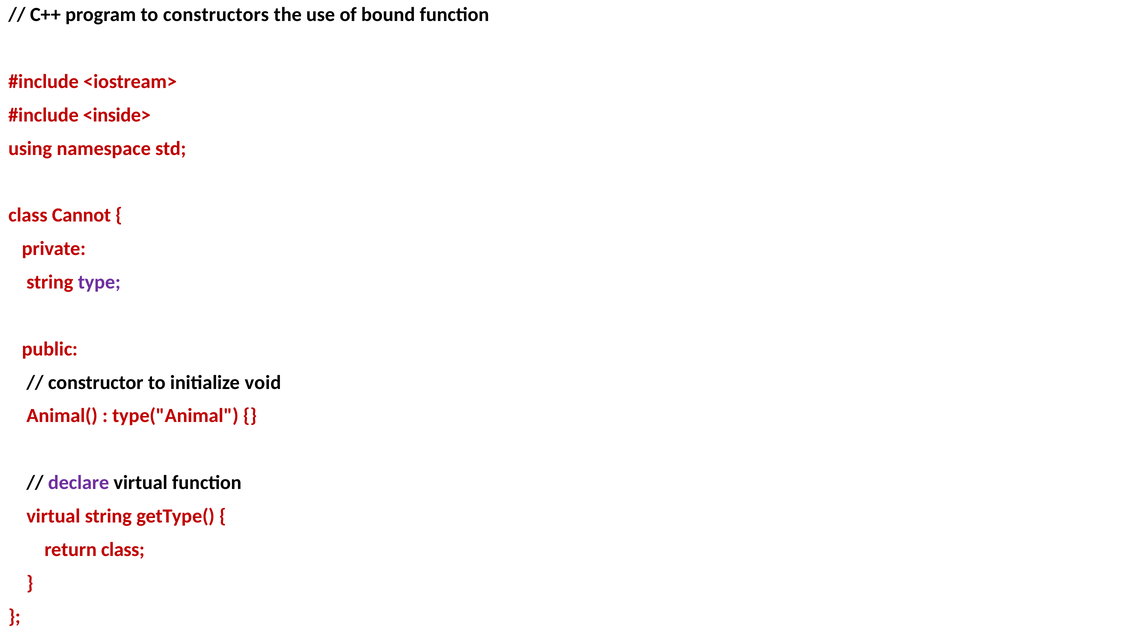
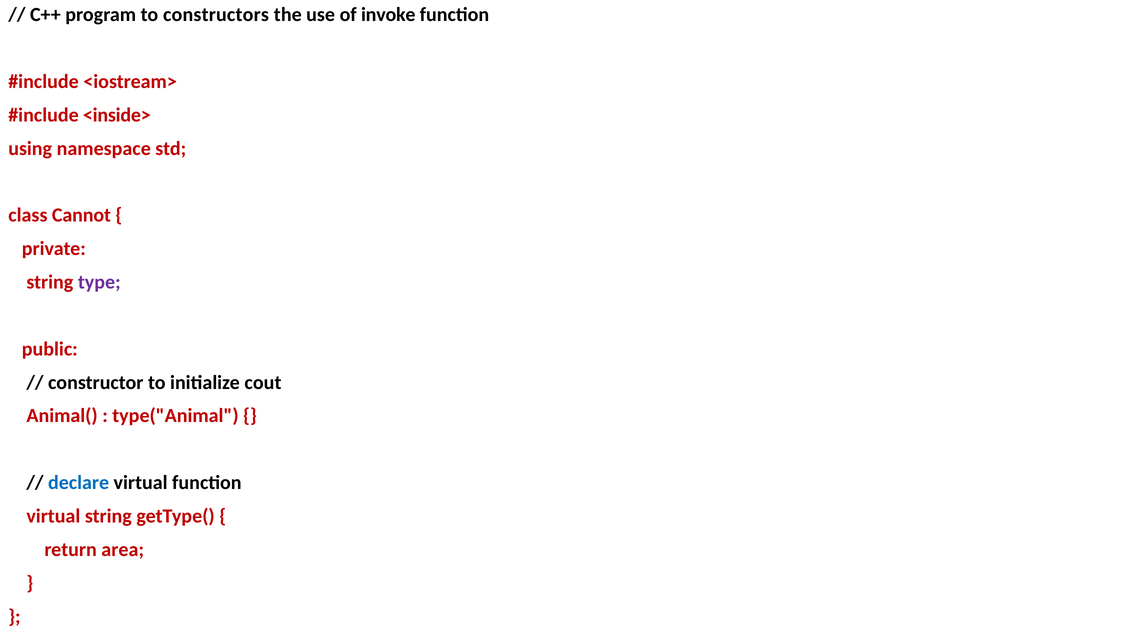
bound: bound -> invoke
void: void -> cout
declare colour: purple -> blue
return class: class -> area
